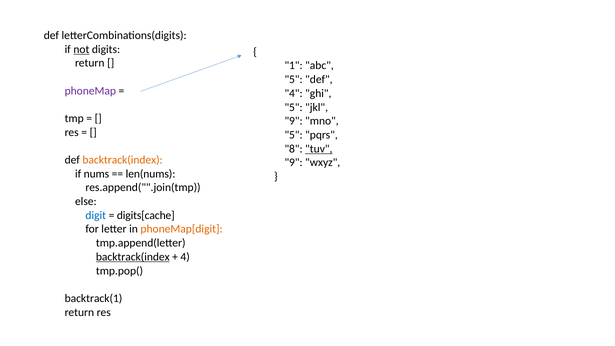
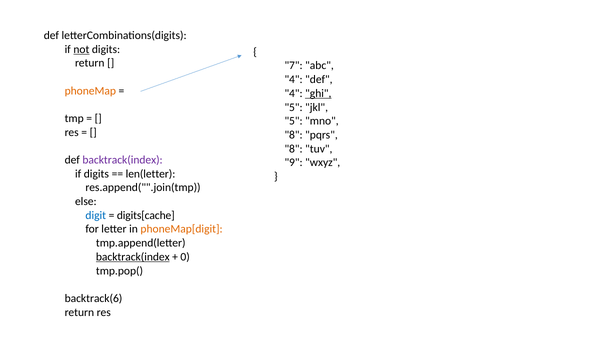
1: 1 -> 7
5 at (294, 80): 5 -> 4
phoneMap colour: purple -> orange
ghi underline: none -> present
9 at (294, 121): 9 -> 5
5 at (294, 135): 5 -> 8
tuv underline: present -> none
backtrack(index at (123, 160) colour: orange -> purple
if nums: nums -> digits
len(nums: len(nums -> len(letter
4 at (185, 257): 4 -> 0
backtrack(1: backtrack(1 -> backtrack(6
